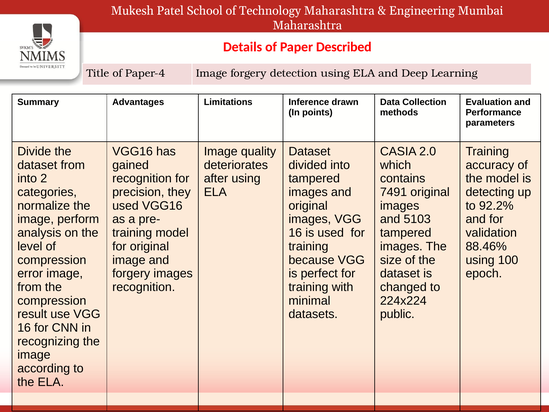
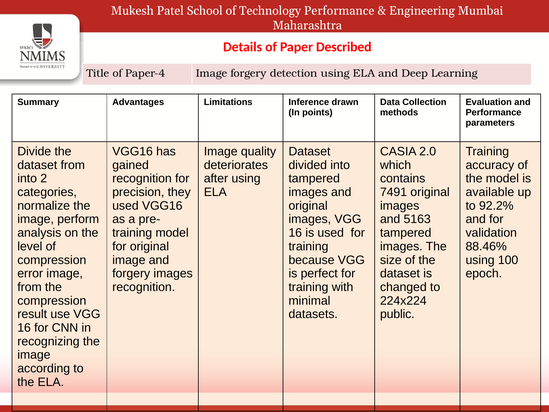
Technology Maharashtra: Maharashtra -> Performance
detecting: detecting -> available
5103: 5103 -> 5163
